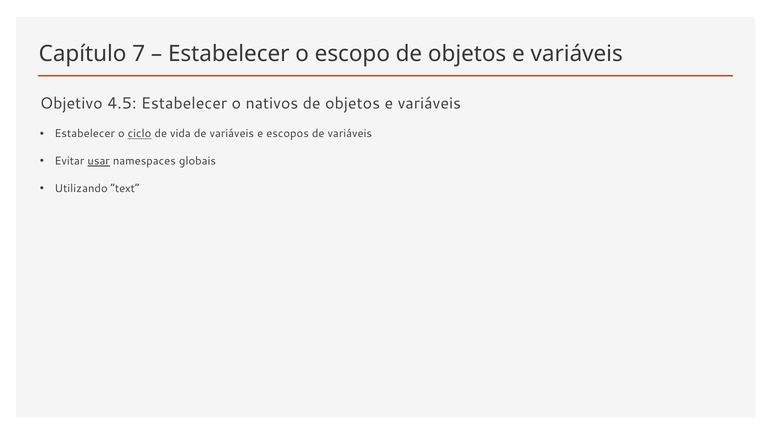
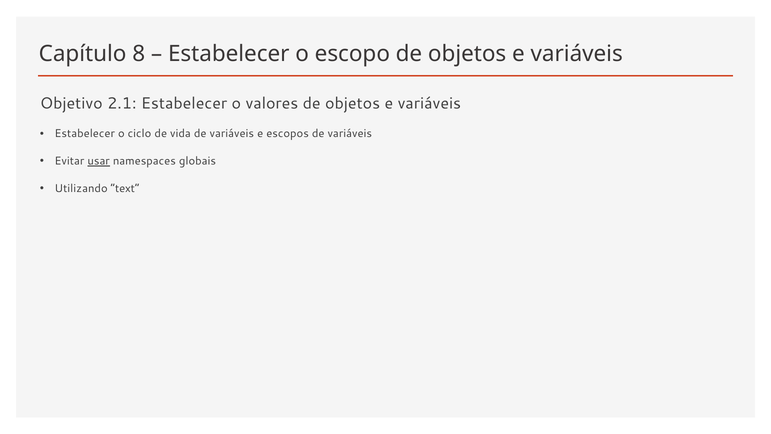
7: 7 -> 8
4.5: 4.5 -> 2.1
nativos: nativos -> valores
ciclo underline: present -> none
